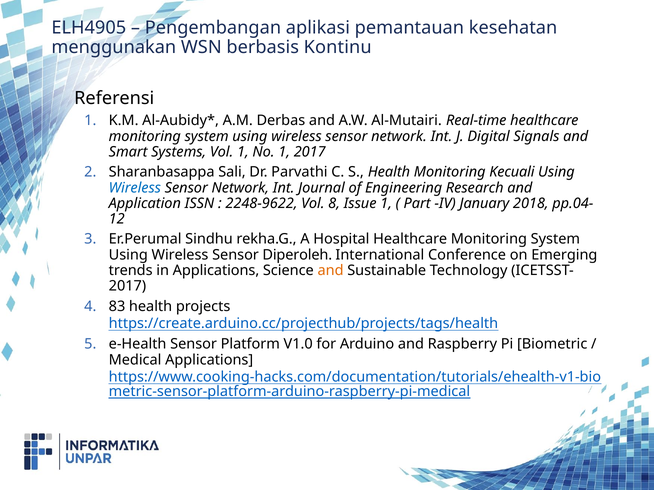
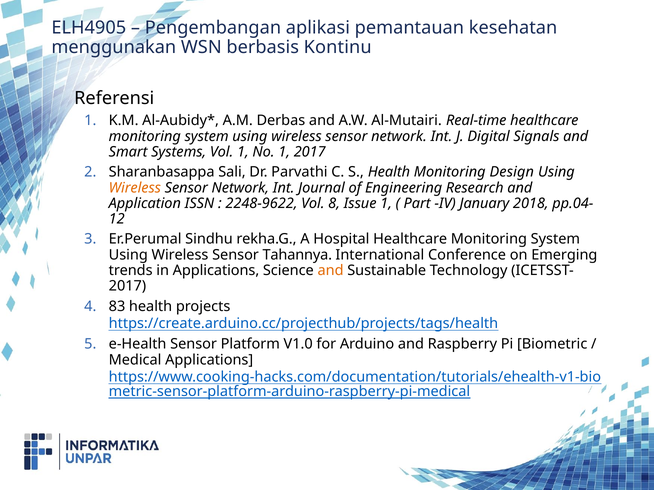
Kecuali: Kecuali -> Design
Wireless at (135, 188) colour: blue -> orange
Diperoleh: Diperoleh -> Tahannya
